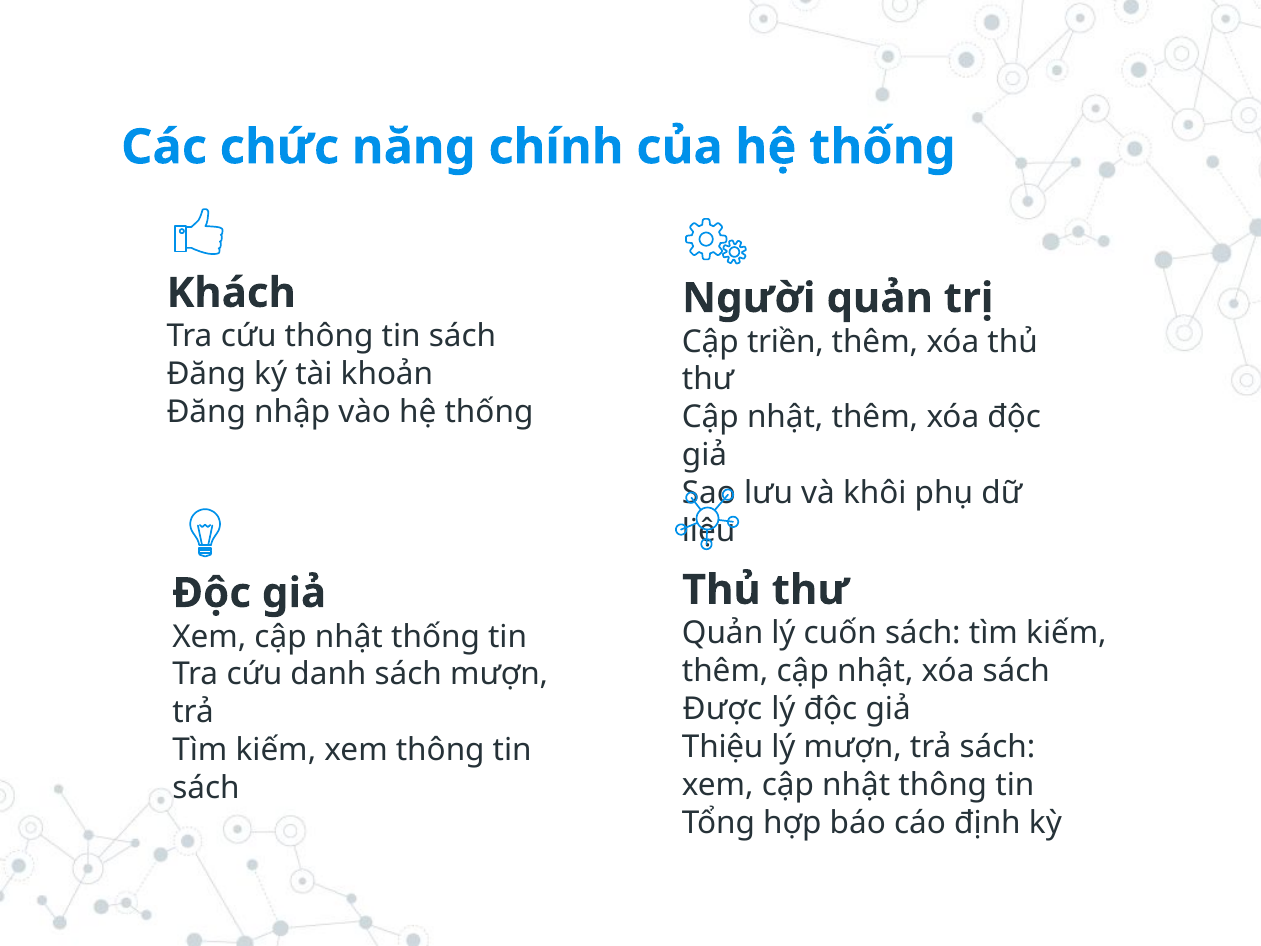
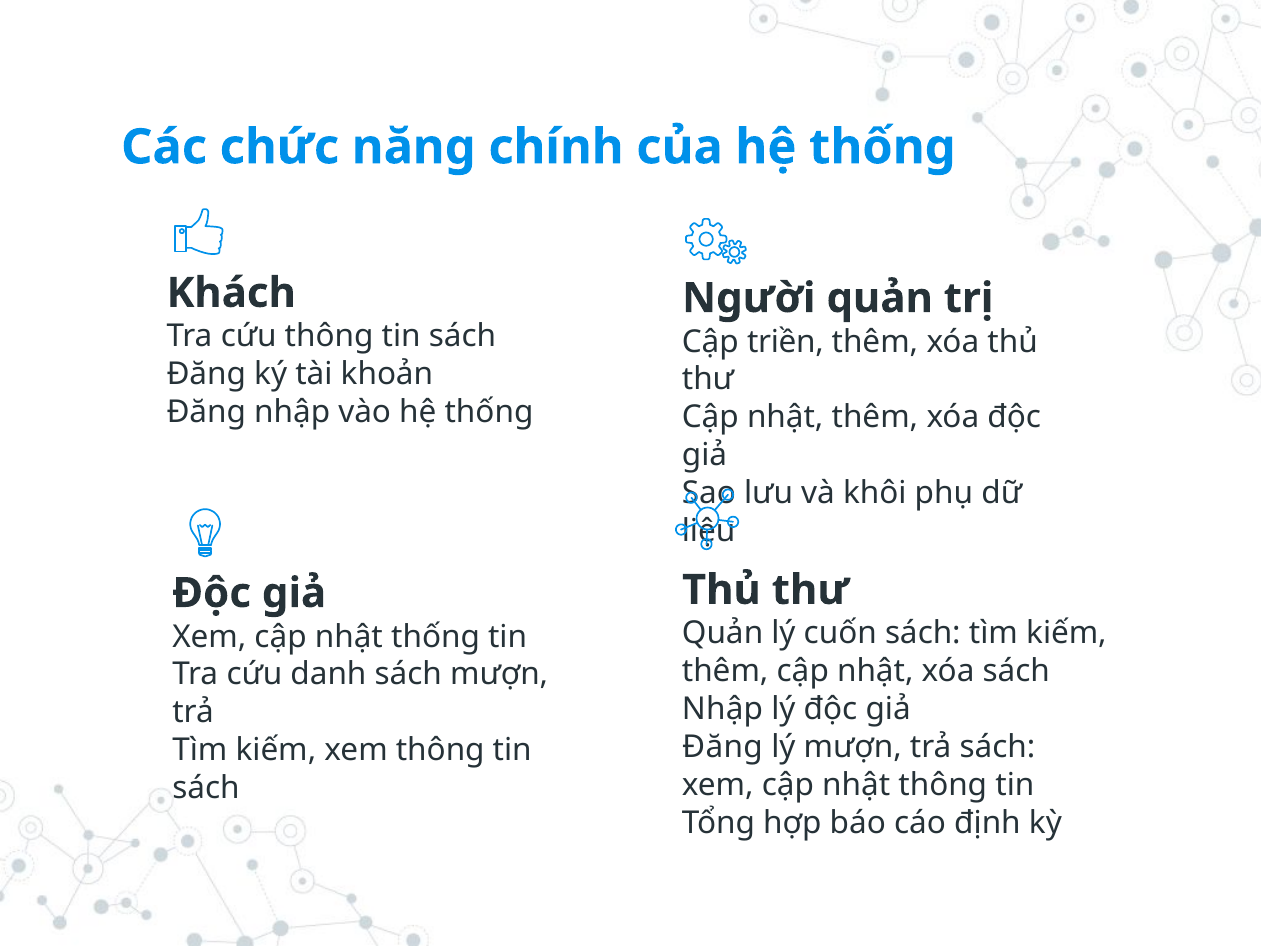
Được at (722, 709): Được -> Nhập
Thiệu at (723, 747): Thiệu -> Đăng
